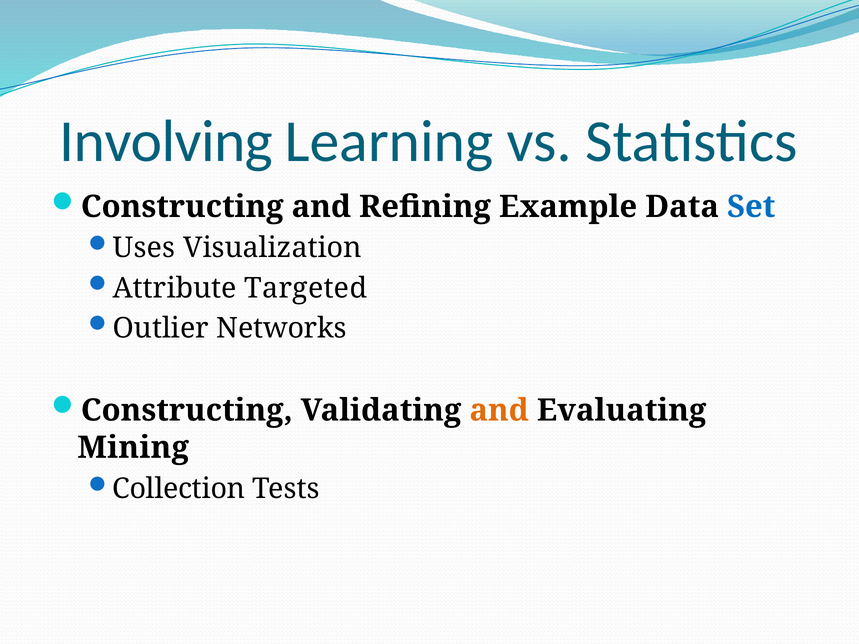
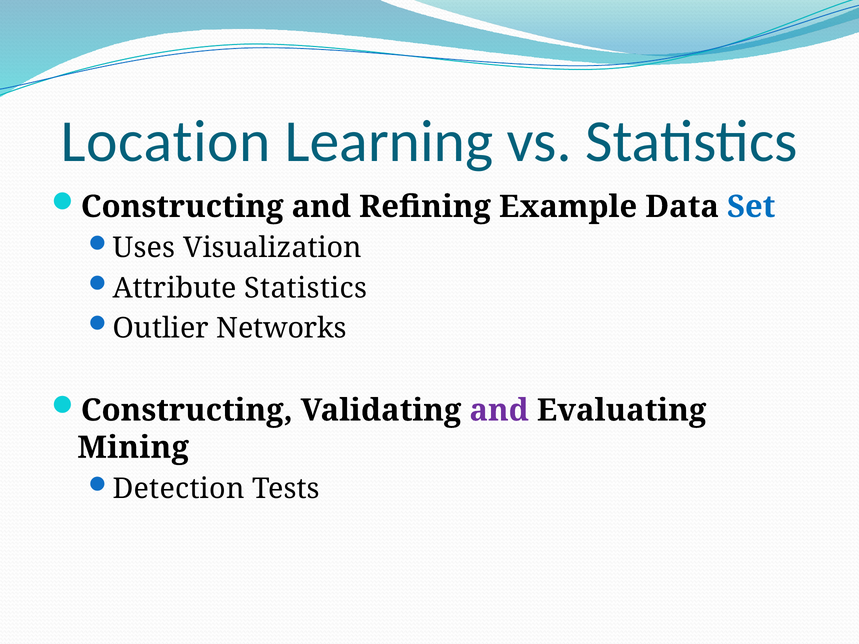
Involving: Involving -> Location
Attribute Targeted: Targeted -> Statistics
and at (499, 411) colour: orange -> purple
Collection: Collection -> Detection
